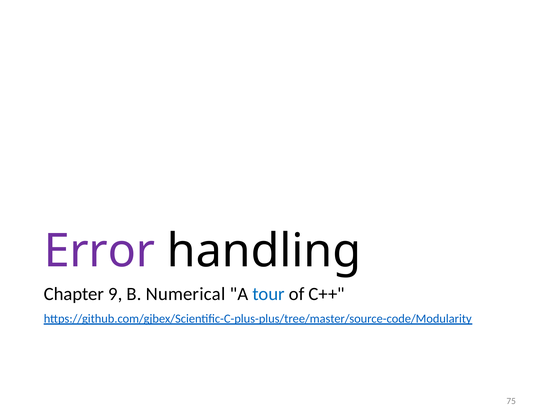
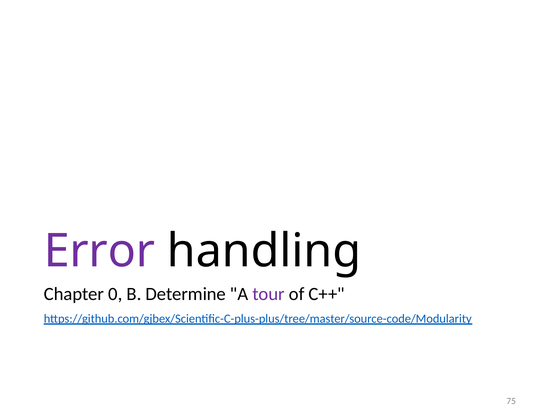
9: 9 -> 0
Numerical: Numerical -> Determine
tour colour: blue -> purple
